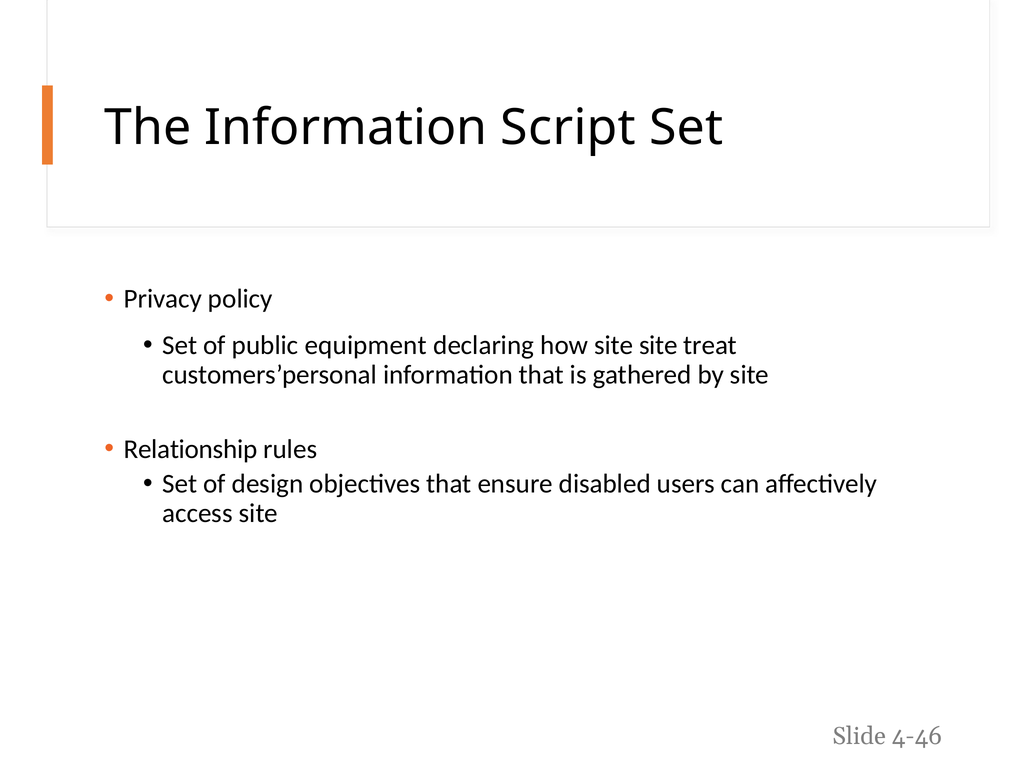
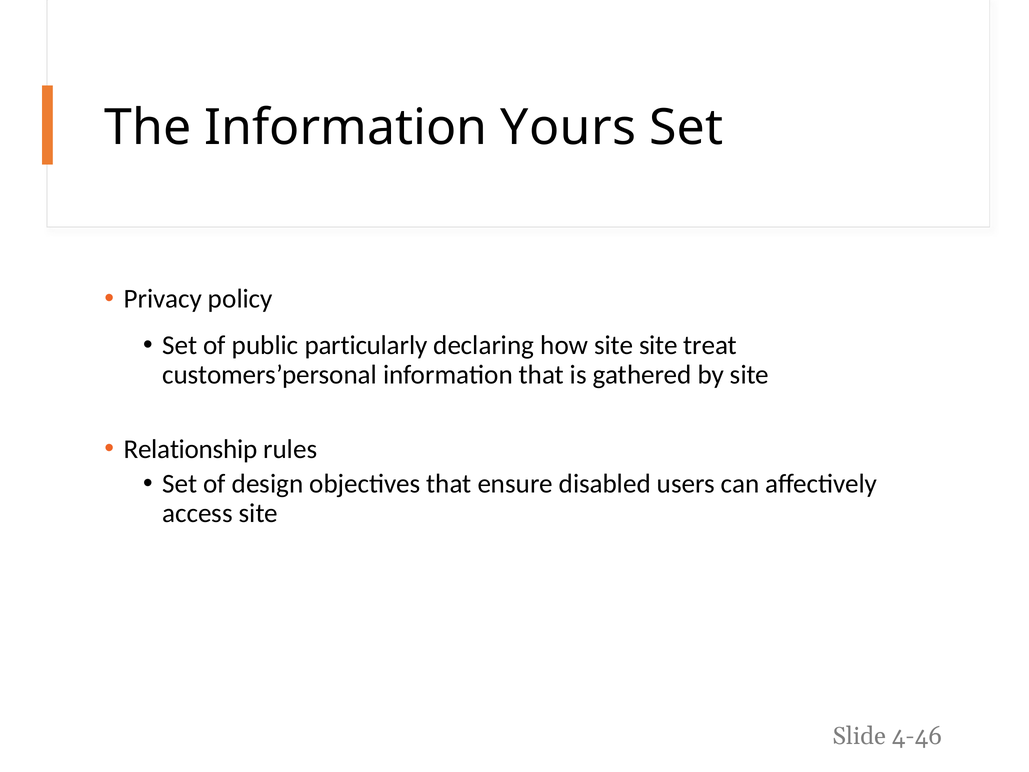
Script: Script -> Yours
equipment: equipment -> particularly
